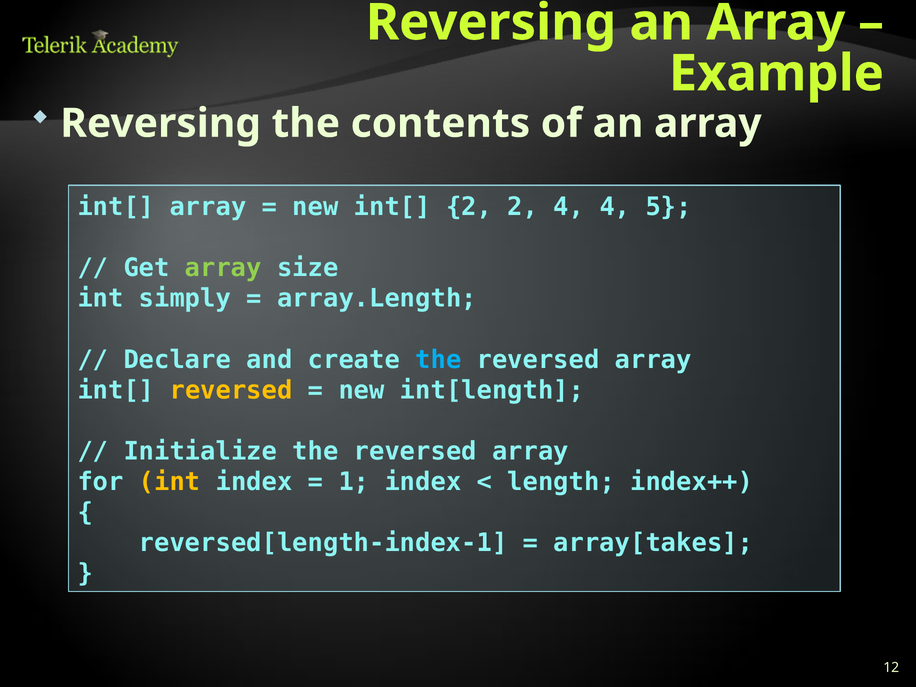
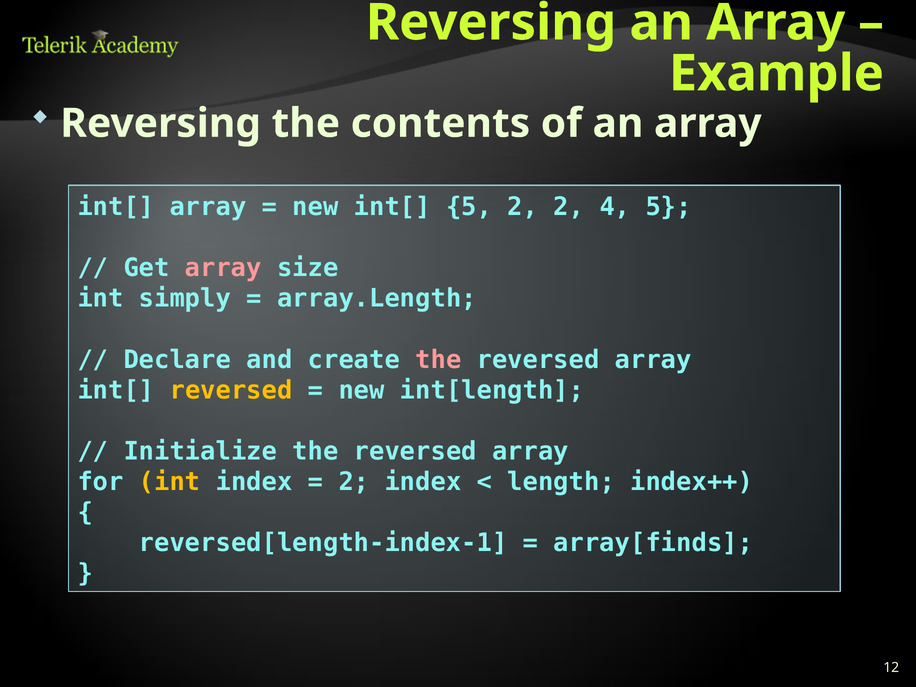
int[ 2: 2 -> 5
2 4: 4 -> 2
array at (223, 268) colour: light green -> pink
the at (438, 360) colour: light blue -> pink
1 at (354, 482): 1 -> 2
array[takes: array[takes -> array[finds
